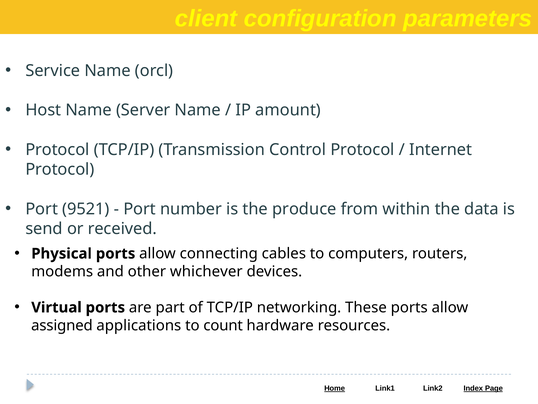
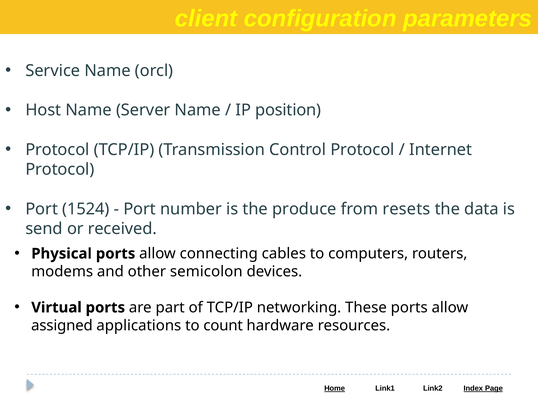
amount: amount -> position
9521: 9521 -> 1524
within: within -> resets
whichever: whichever -> semicolon
